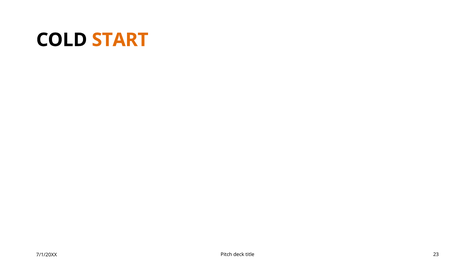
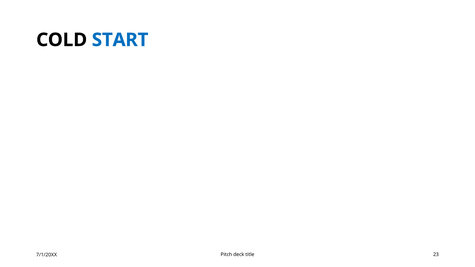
START colour: orange -> blue
